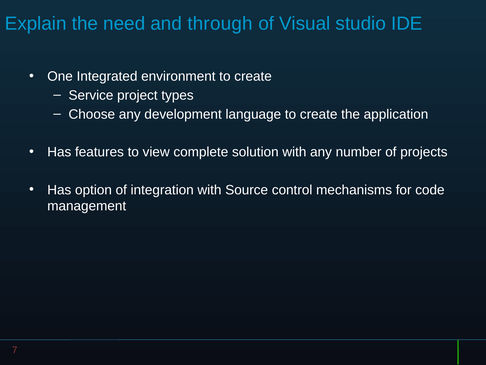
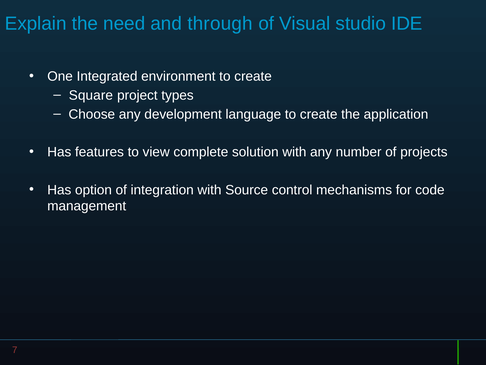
Service: Service -> Square
